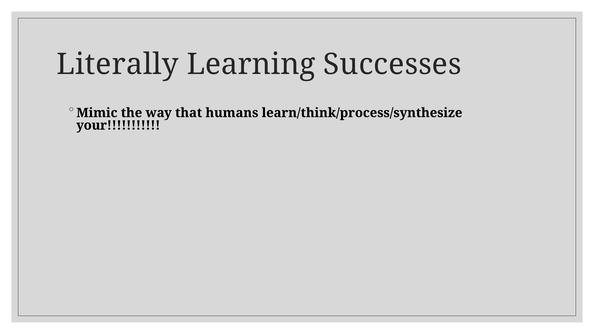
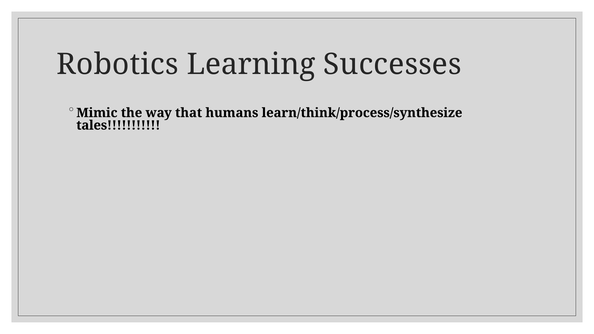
Literally: Literally -> Robotics
your: your -> tales
